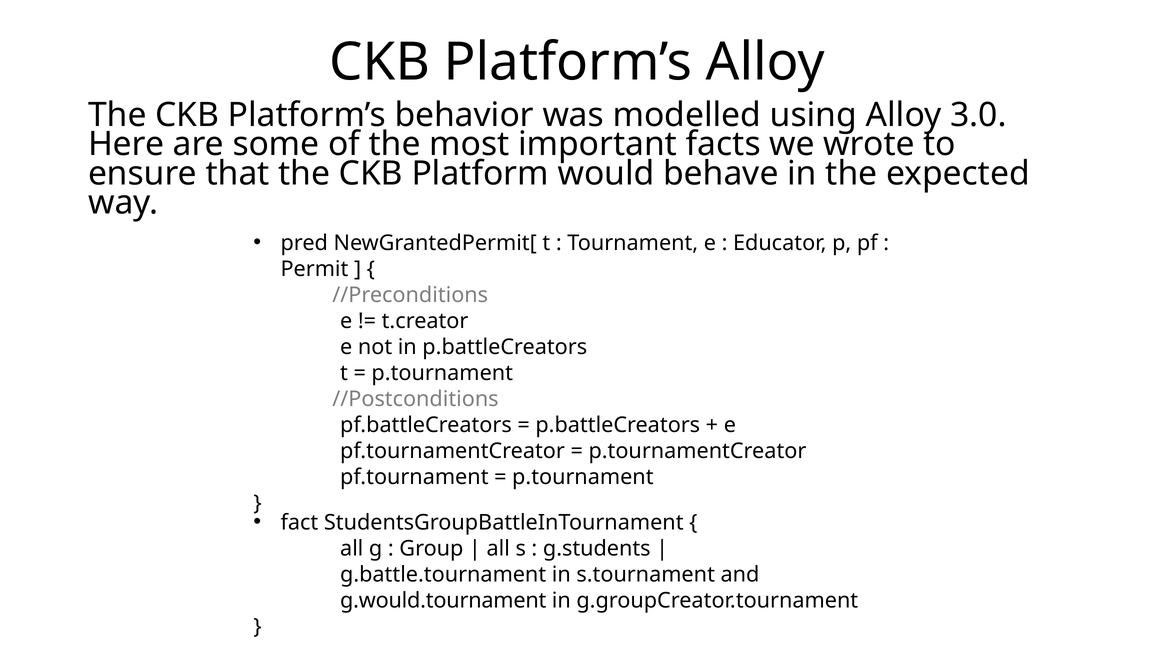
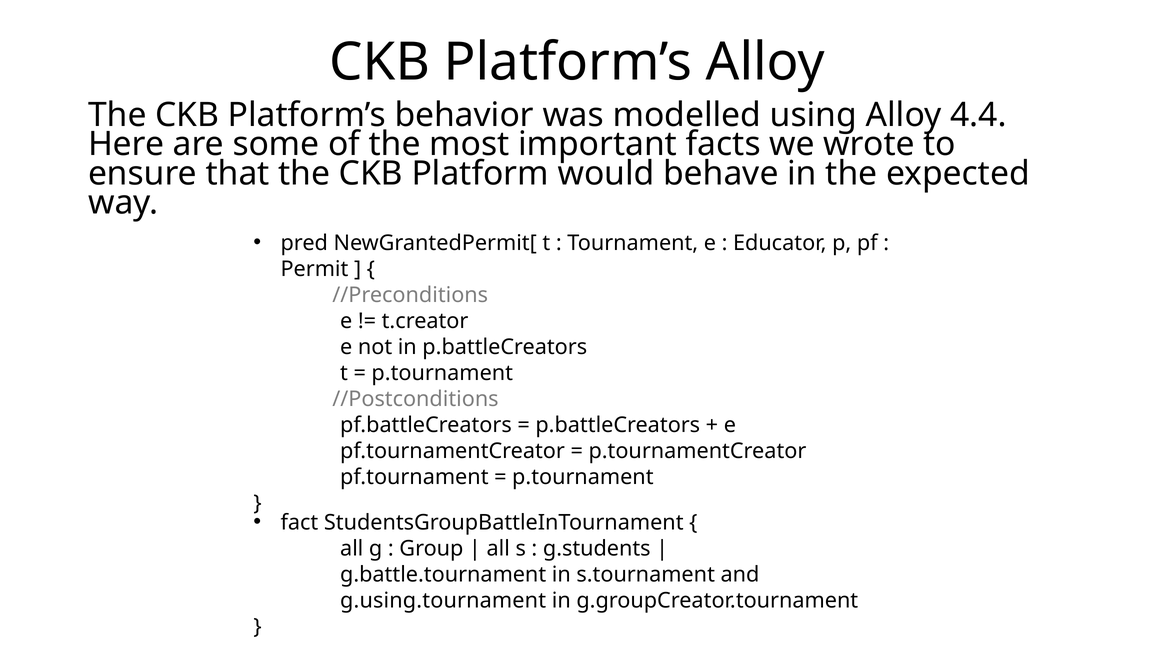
3.0: 3.0 -> 4.4
g.would.tournament: g.would.tournament -> g.using.tournament
